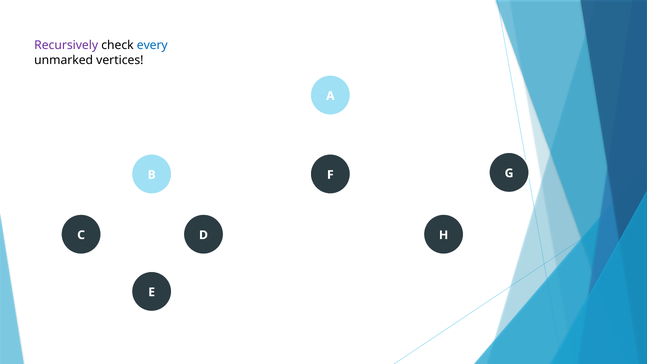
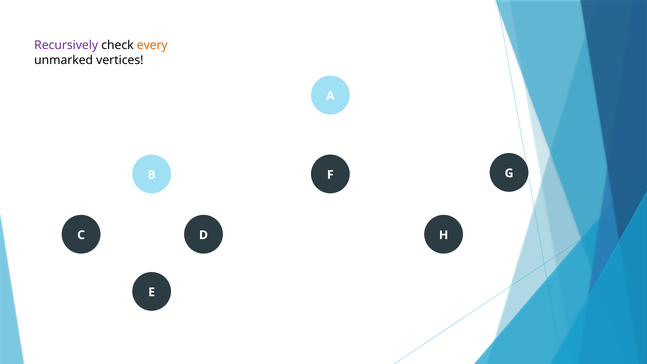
every colour: blue -> orange
